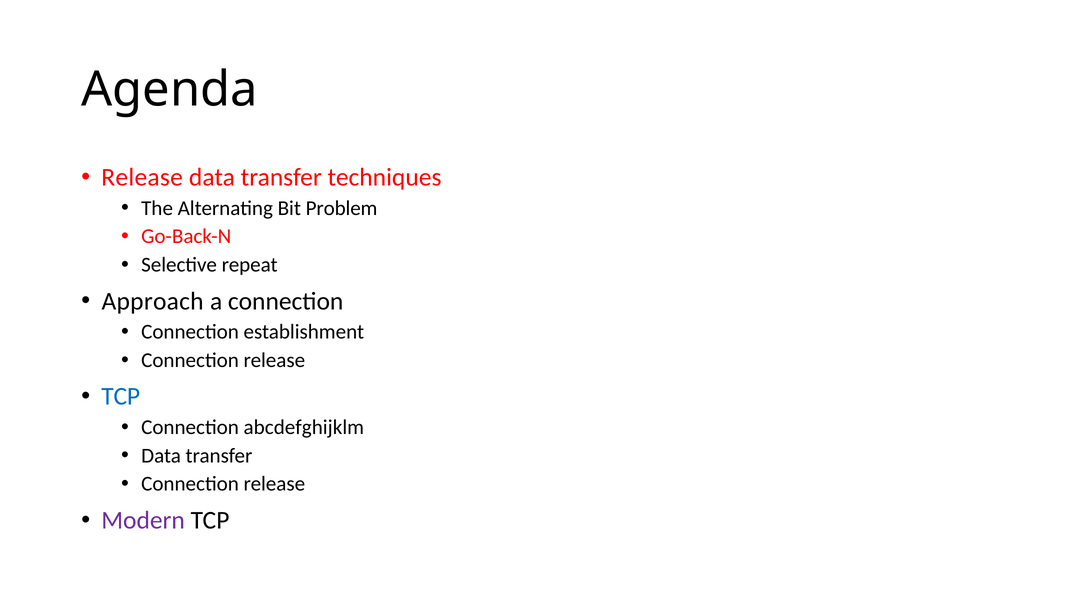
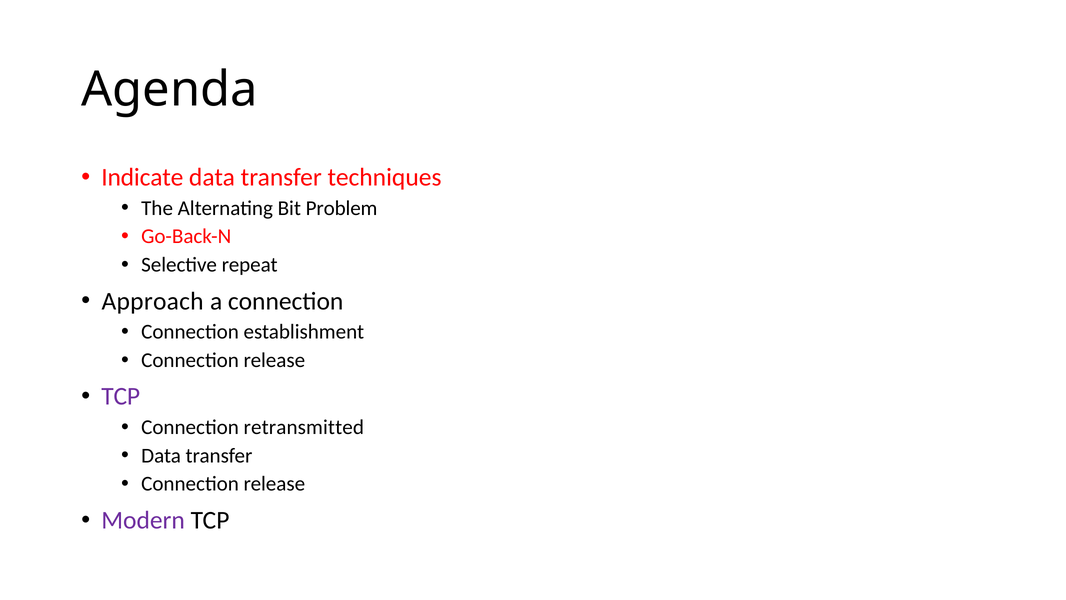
Release at (142, 177): Release -> Indicate
TCP at (121, 396) colour: blue -> purple
abcdefghijklm: abcdefghijklm -> retransmitted
